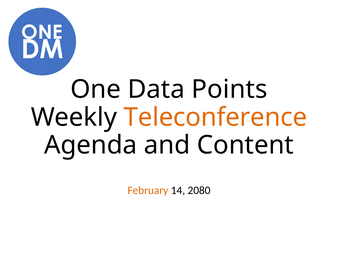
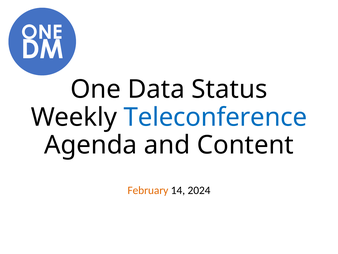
Points: Points -> Status
Teleconference colour: orange -> blue
2080: 2080 -> 2024
